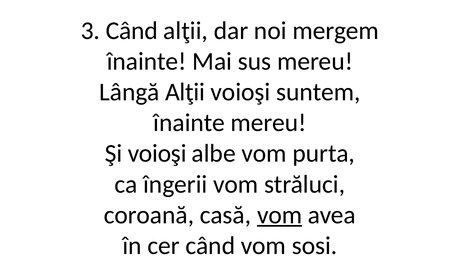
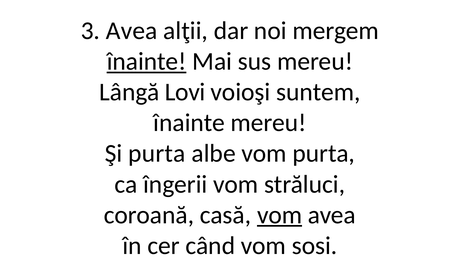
3 Când: Când -> Avea
înainte at (147, 61) underline: none -> present
Lângă Alţii: Alţii -> Lovi
Şi voioşi: voioşi -> purta
